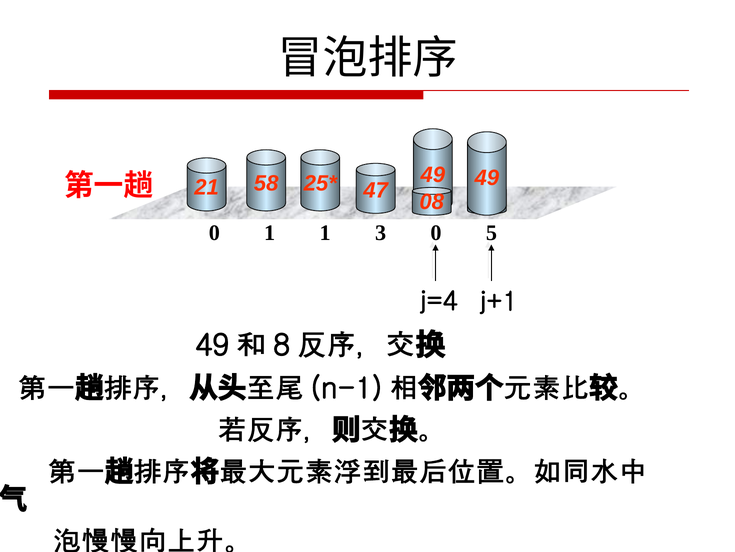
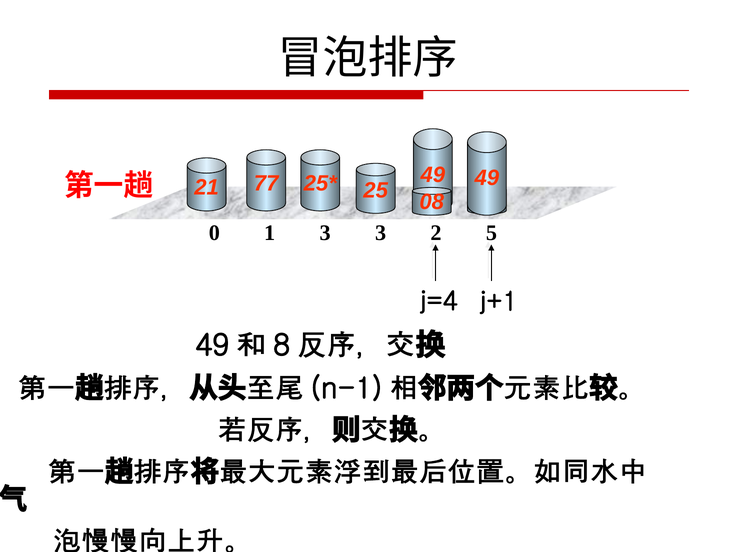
47: 47 -> 25
58: 58 -> 77
1 1: 1 -> 3
3 0: 0 -> 2
